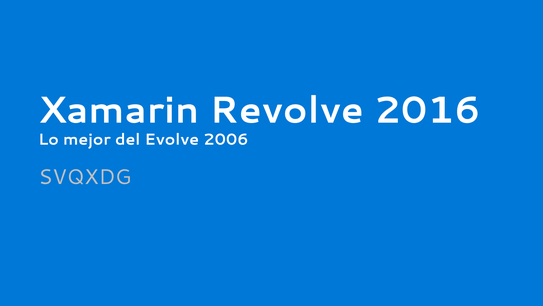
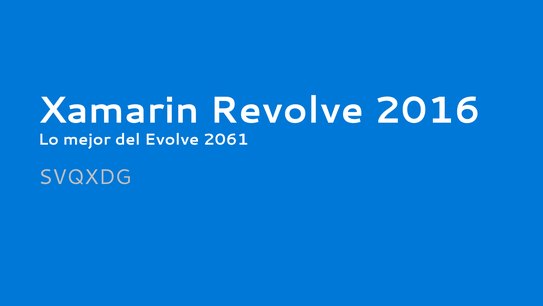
2006: 2006 -> 2061
